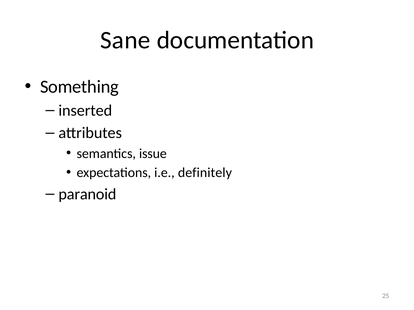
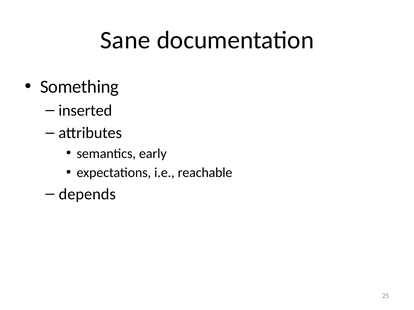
issue: issue -> early
definitely: definitely -> reachable
paranoid: paranoid -> depends
